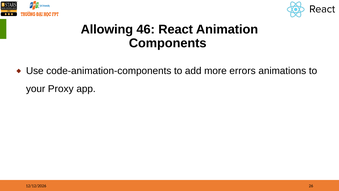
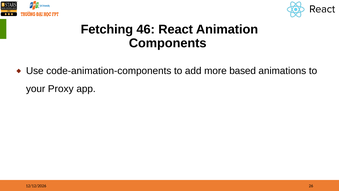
Allowing: Allowing -> Fetching
errors: errors -> based
